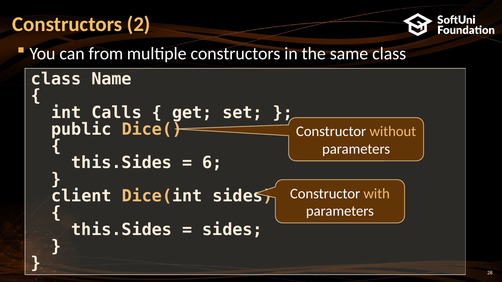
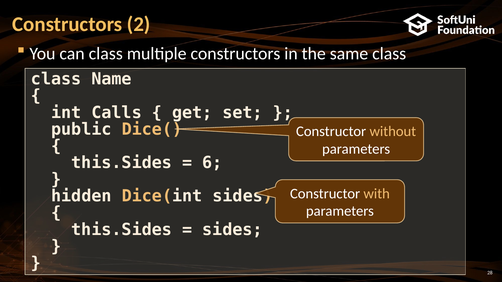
can from: from -> class
client: client -> hidden
